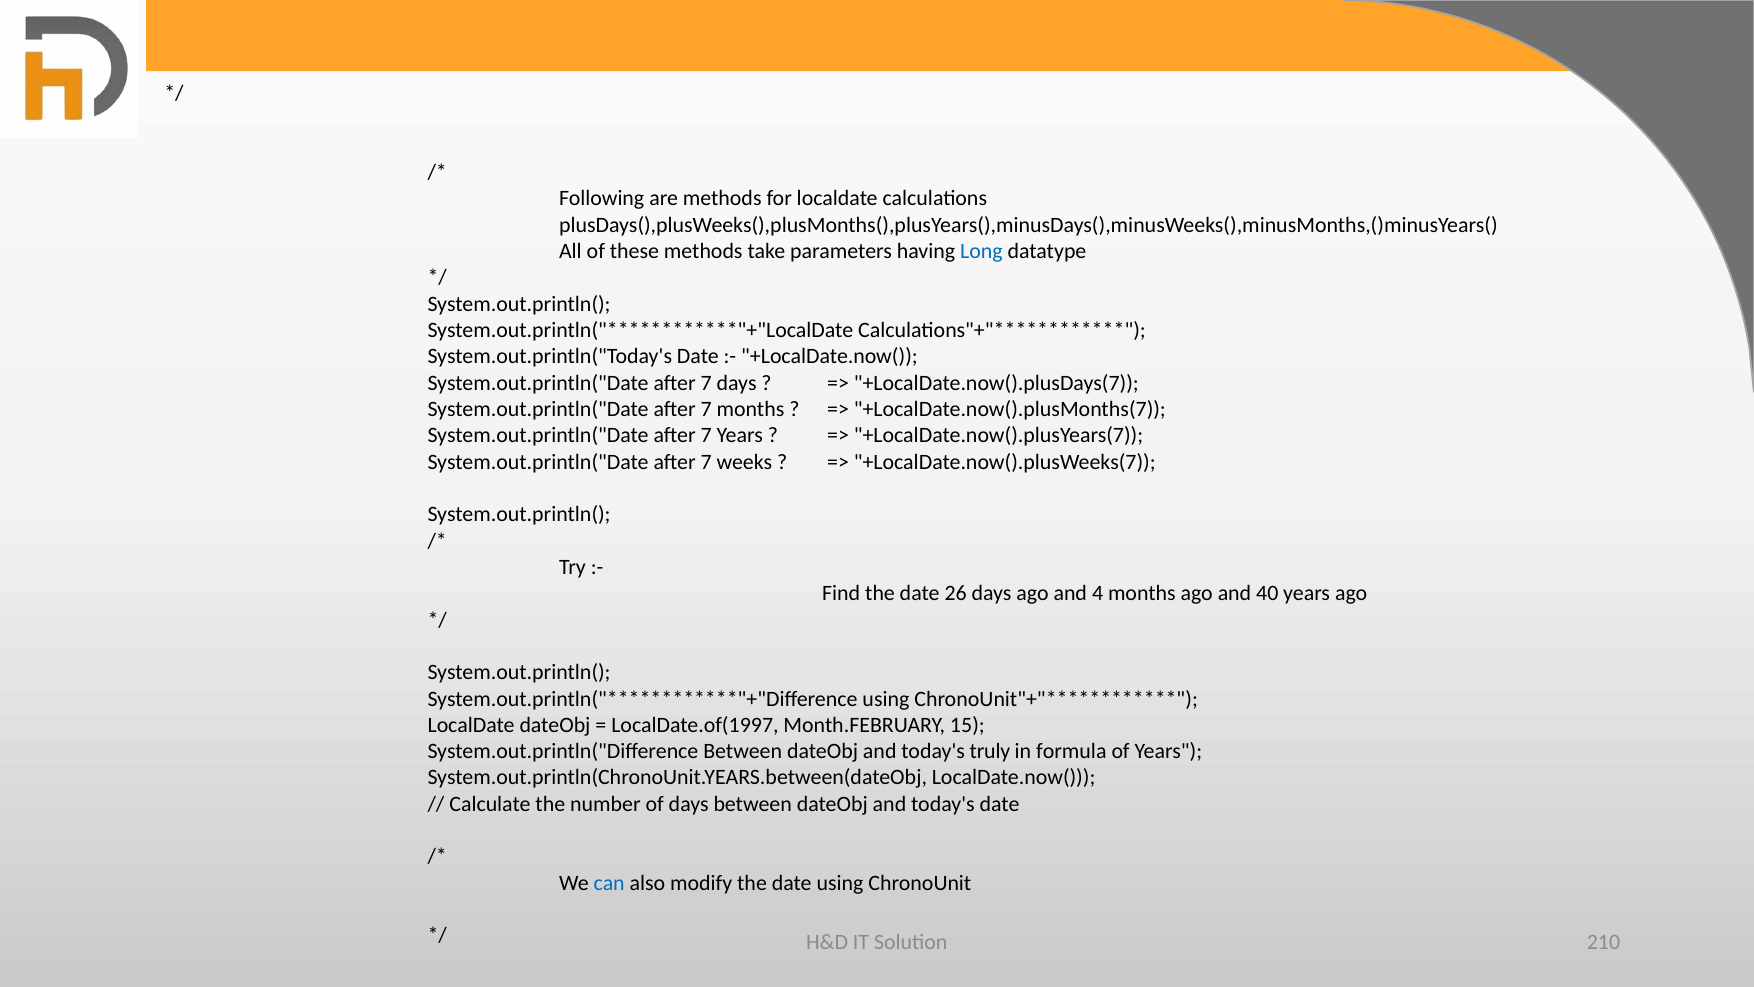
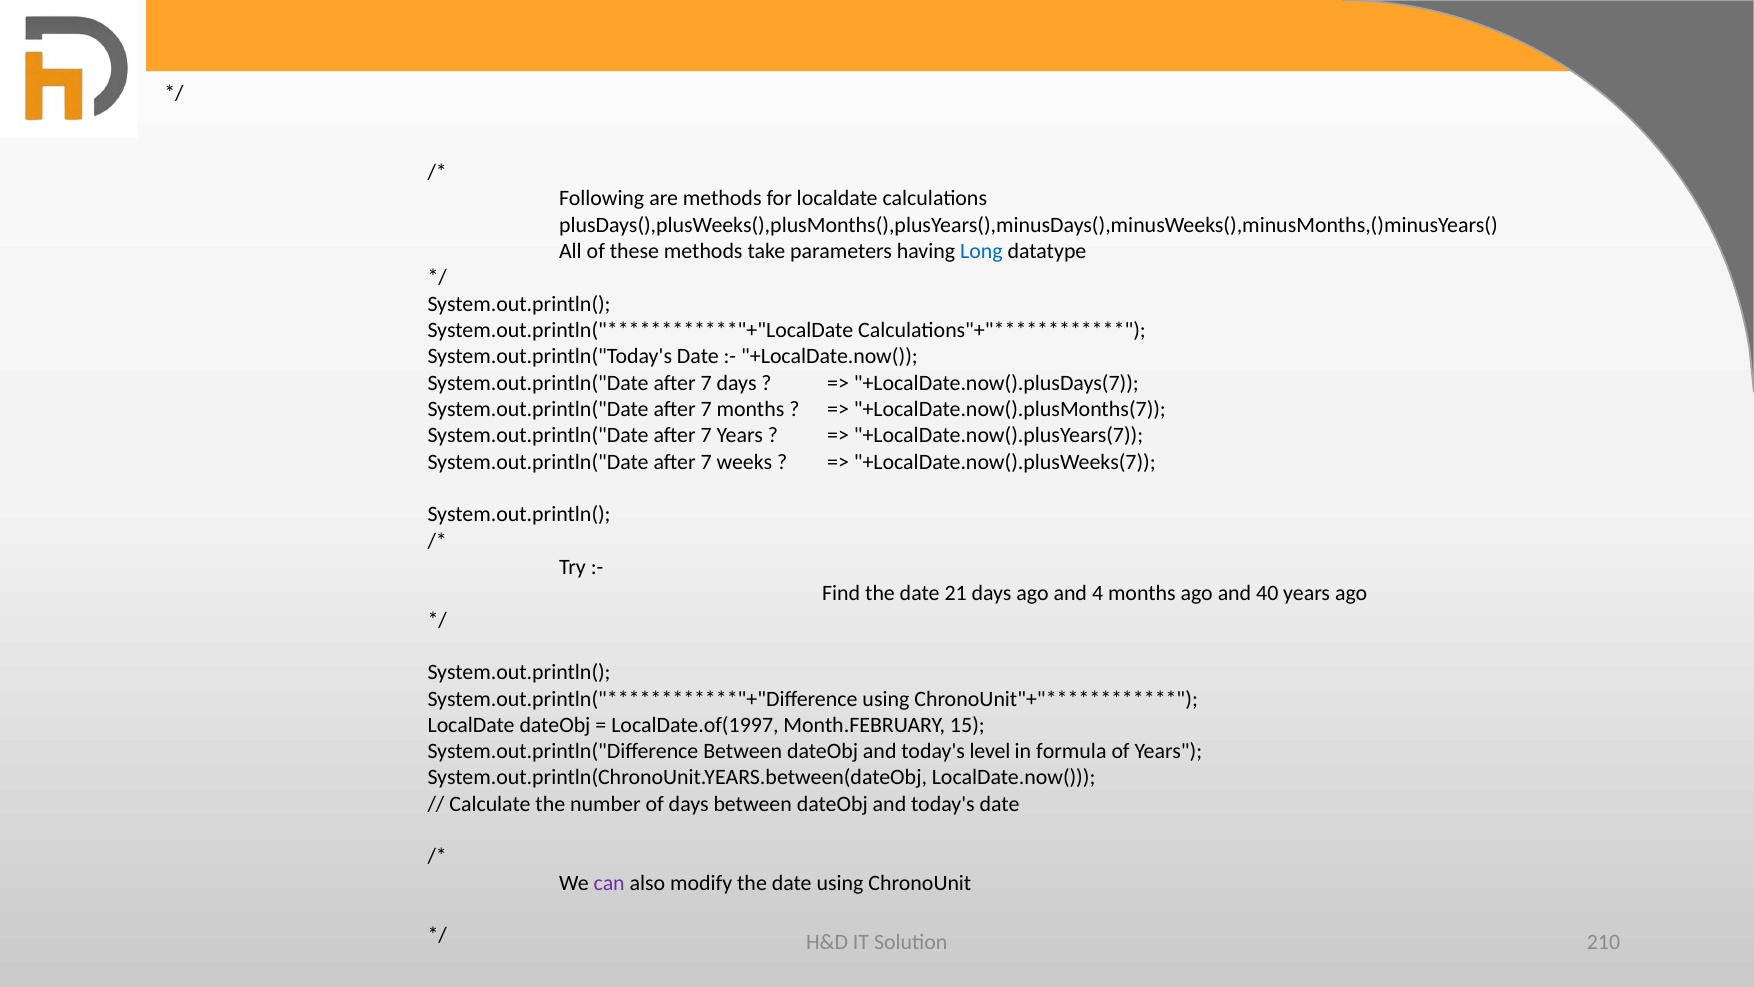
26: 26 -> 21
truly: truly -> level
can colour: blue -> purple
